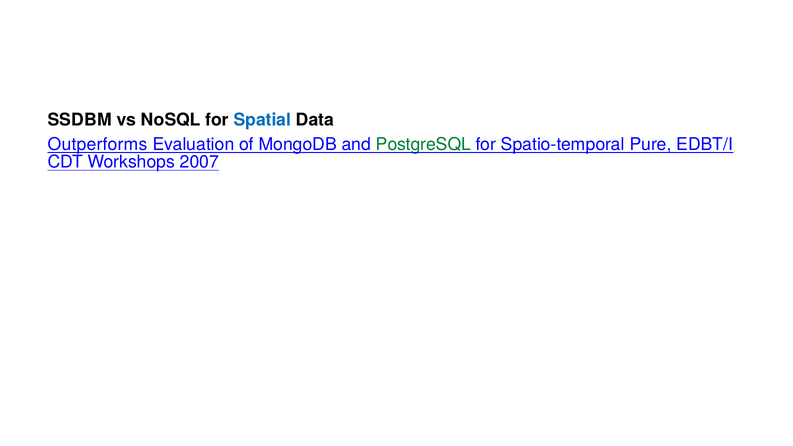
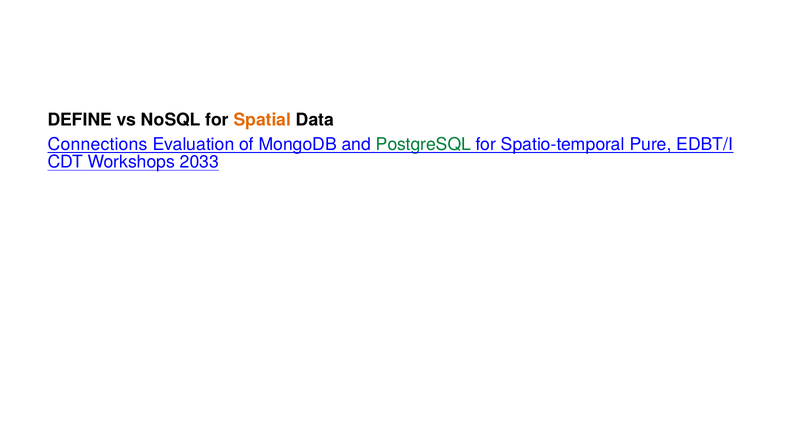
SSDBM: SSDBM -> DEFINE
Spatial colour: blue -> orange
Outperforms: Outperforms -> Connections
2007: 2007 -> 2033
